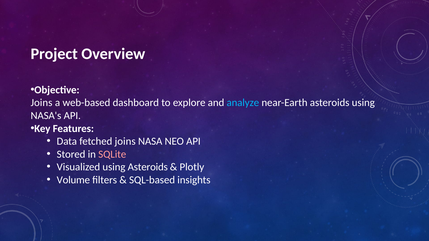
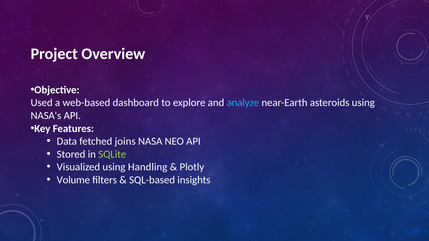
Joins at (42, 103): Joins -> Used
SQLite colour: pink -> light green
using Asteroids: Asteroids -> Handling
